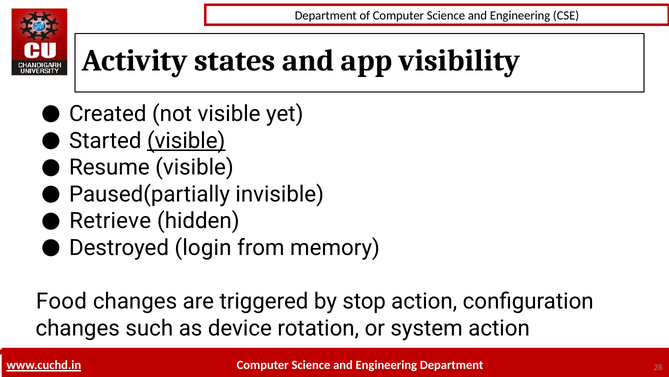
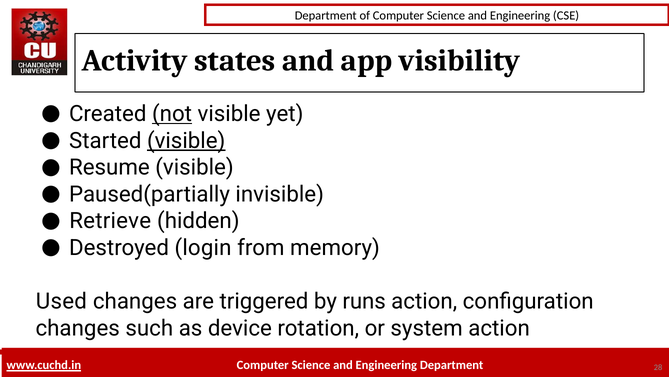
not underline: none -> present
Food: Food -> Used
stop: stop -> runs
